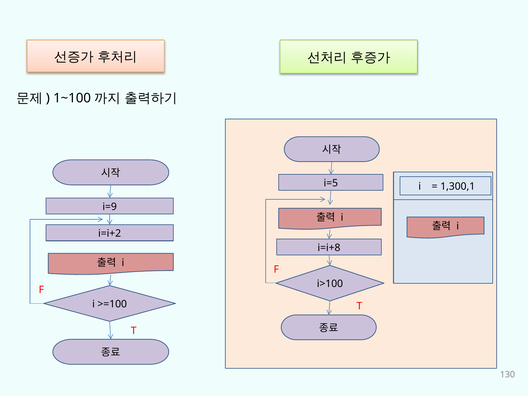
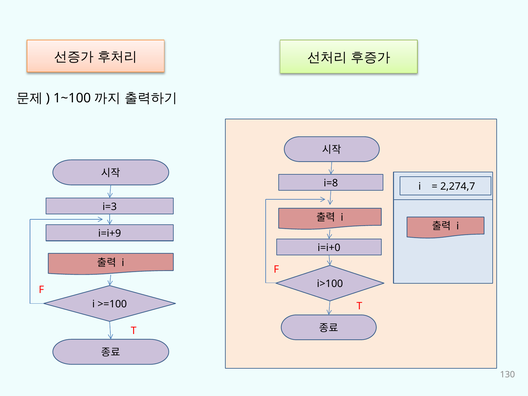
i=5: i=5 -> i=8
1,300,1: 1,300,1 -> 2,274,7
i=9: i=9 -> i=3
i=i+2: i=i+2 -> i=i+9
i=i+8: i=i+8 -> i=i+0
